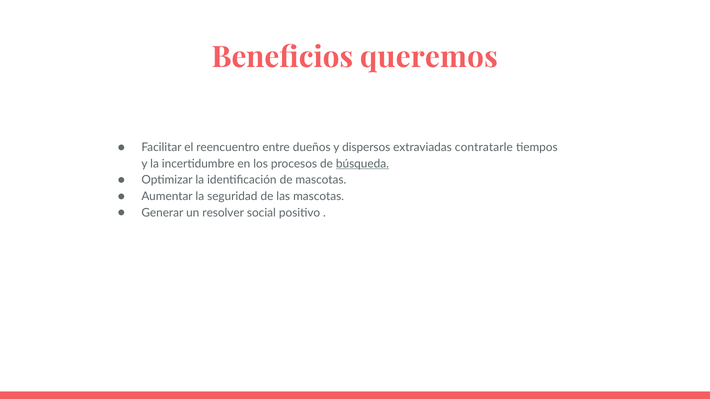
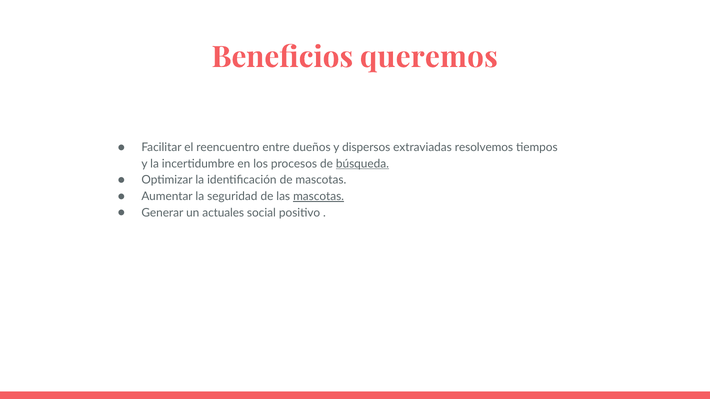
contratarle: contratarle -> resolvemos
mascotas at (319, 197) underline: none -> present
resolver: resolver -> actuales
